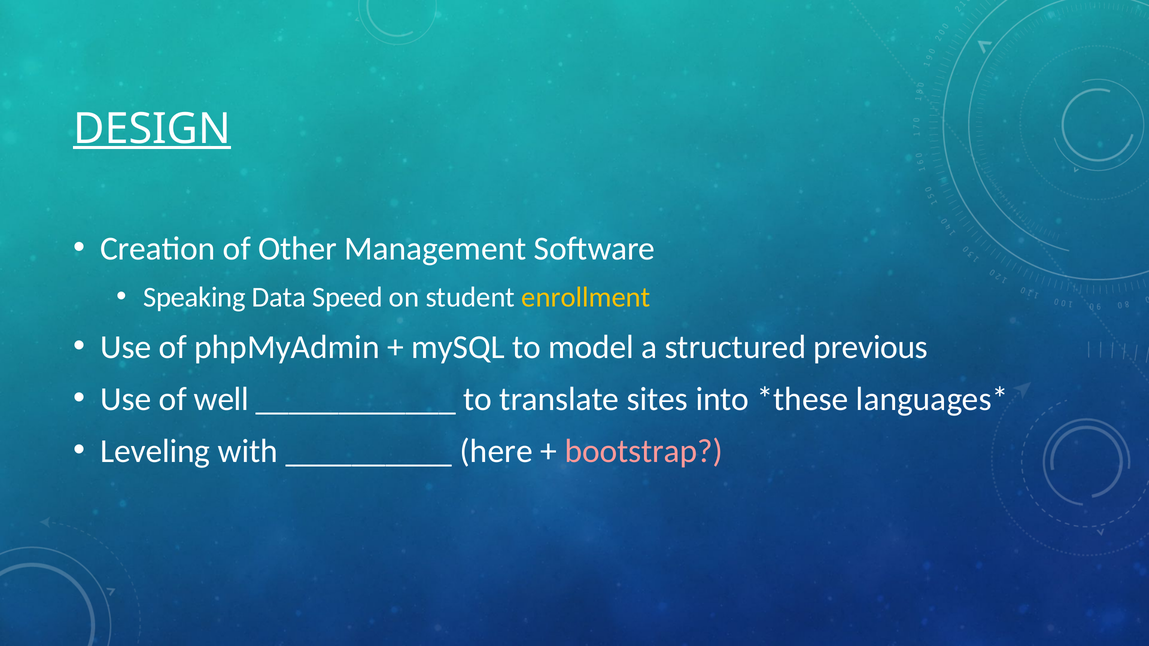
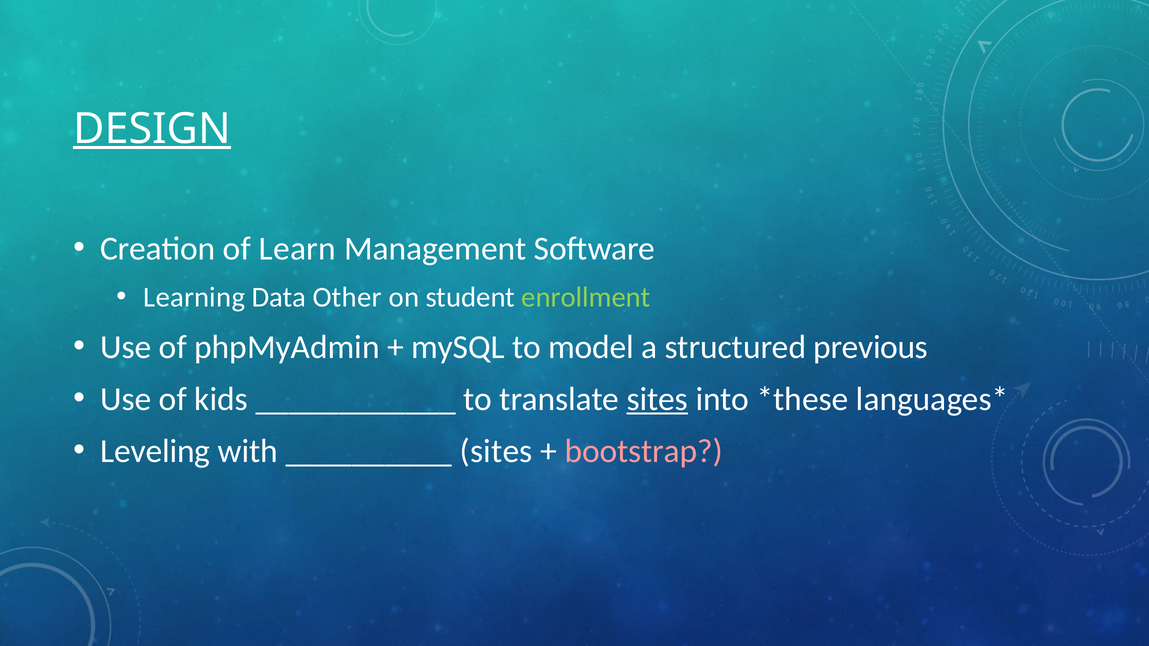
Other: Other -> Learn
Speaking: Speaking -> Learning
Speed: Speed -> Other
enrollment colour: yellow -> light green
well: well -> kids
sites at (657, 399) underline: none -> present
here at (496, 451): here -> sites
